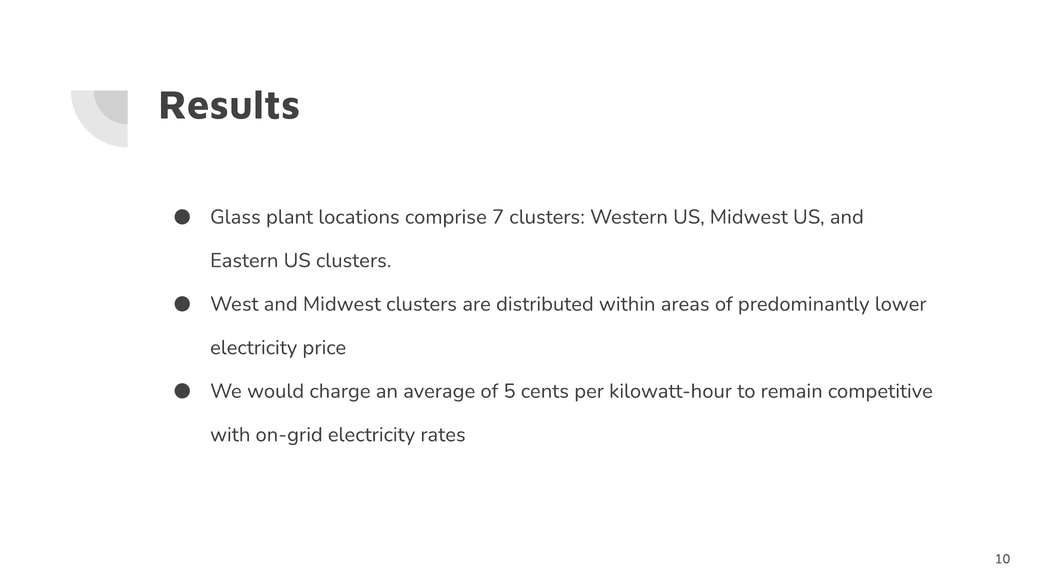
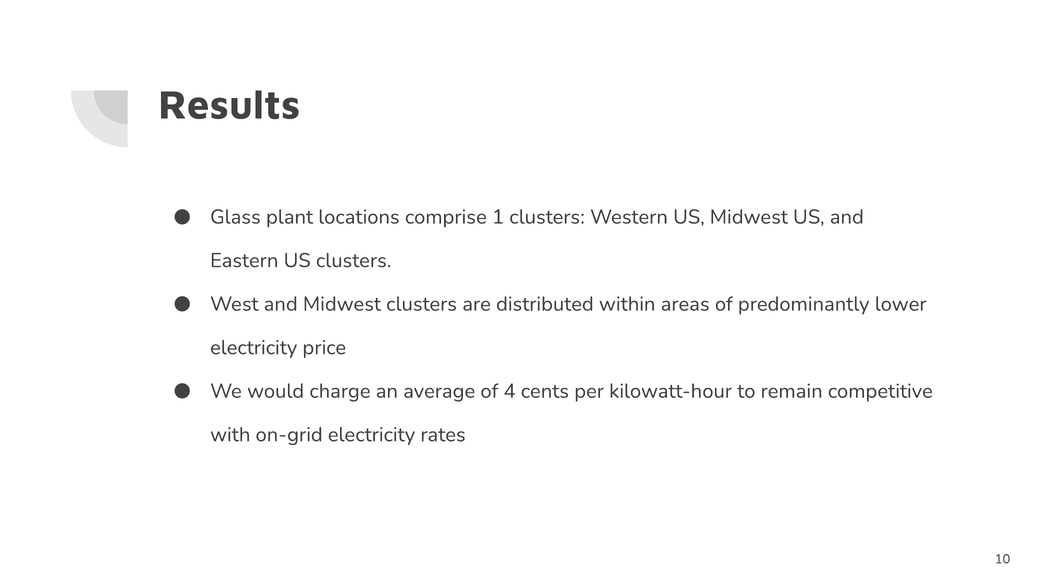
7: 7 -> 1
5: 5 -> 4
